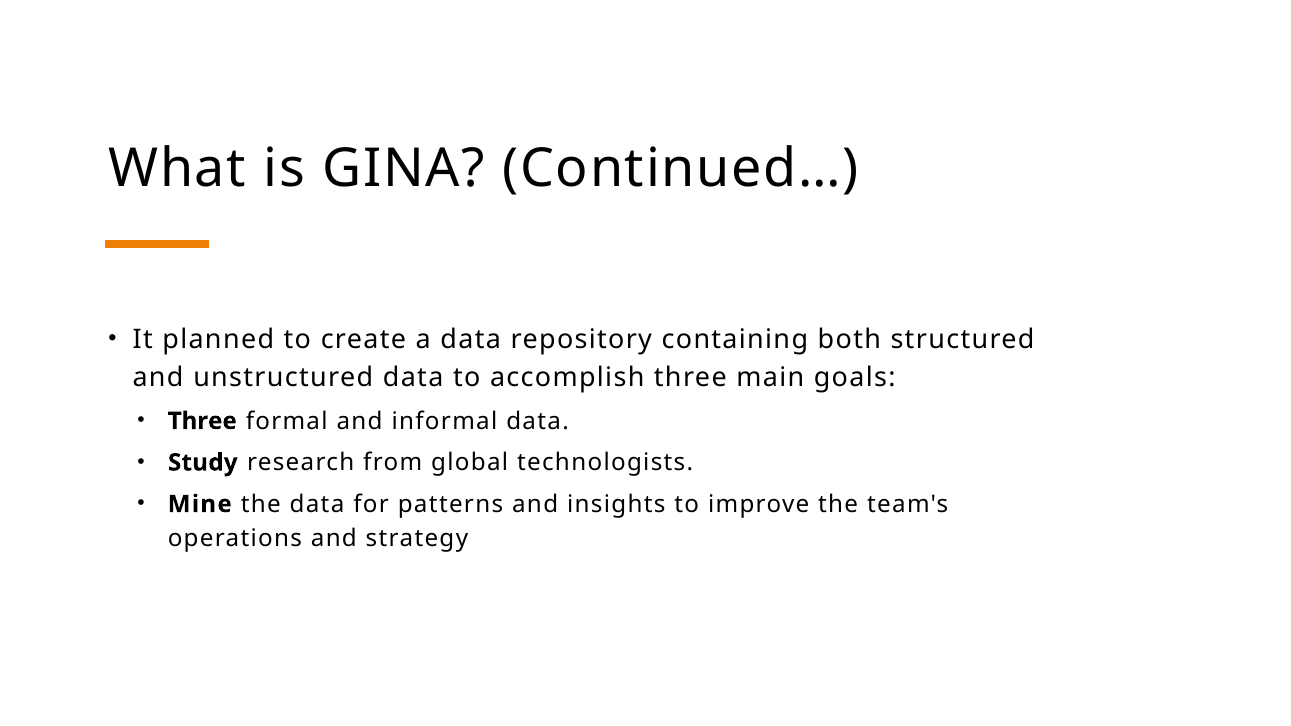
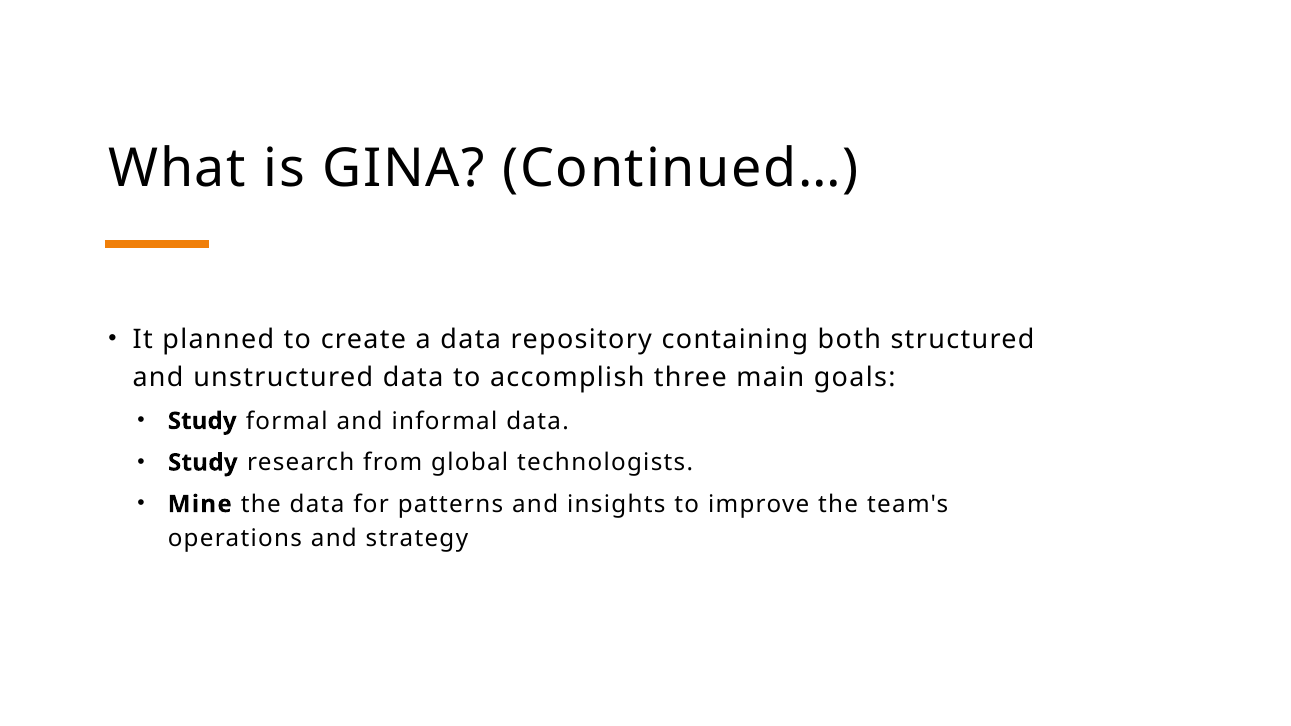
Three at (202, 421): Three -> Study
